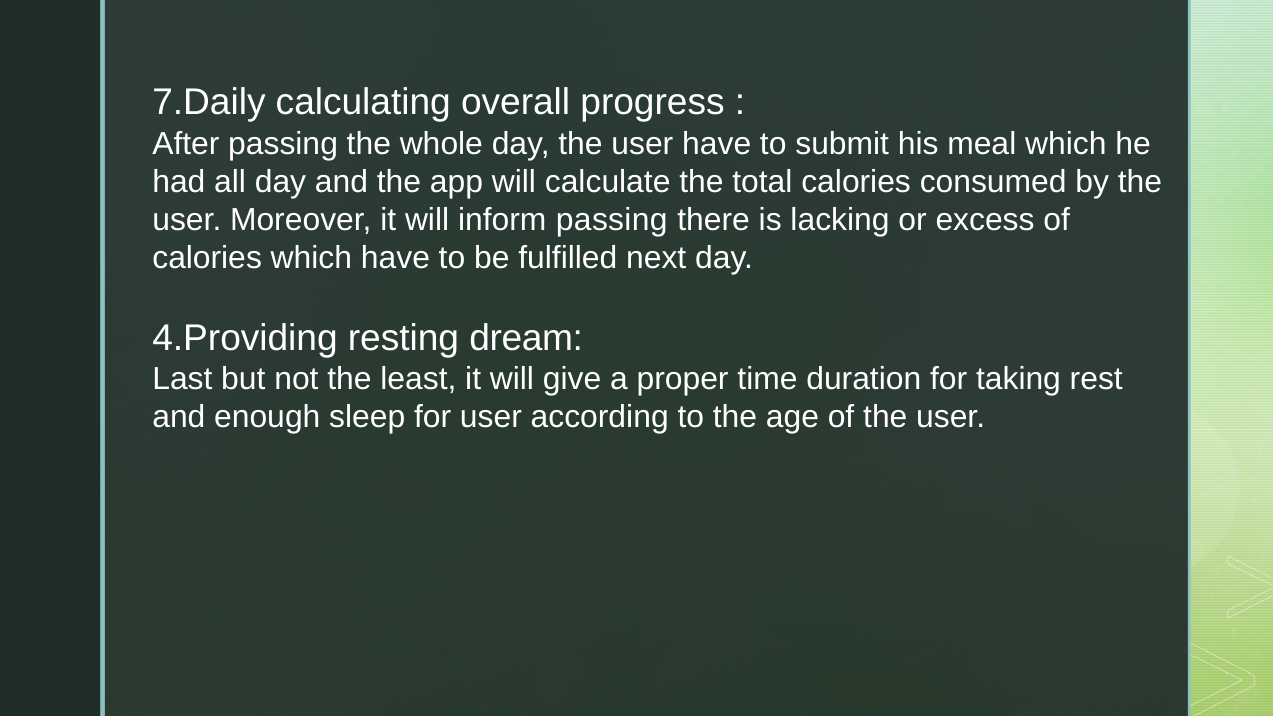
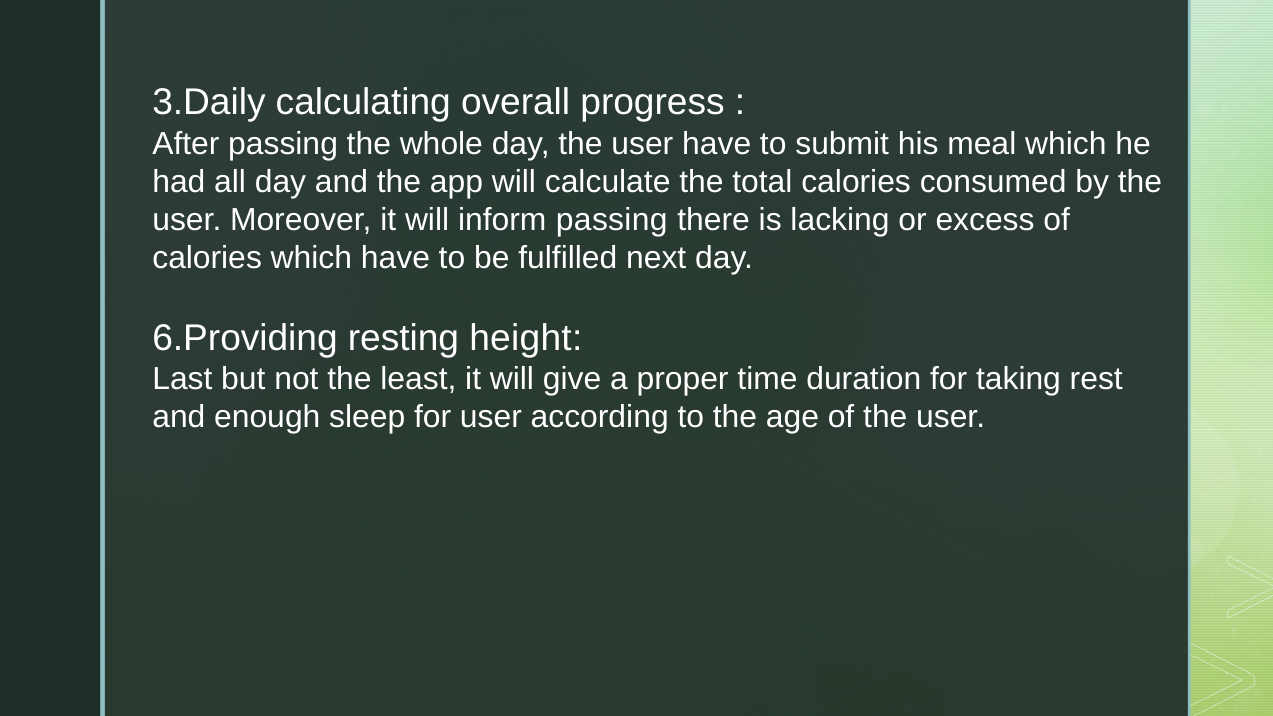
7.Daily: 7.Daily -> 3.Daily
4.Providing: 4.Providing -> 6.Providing
dream: dream -> height
